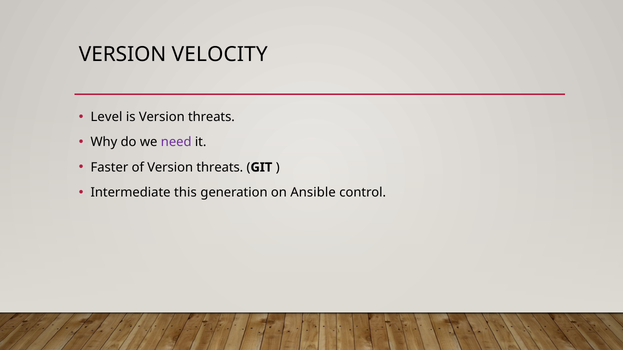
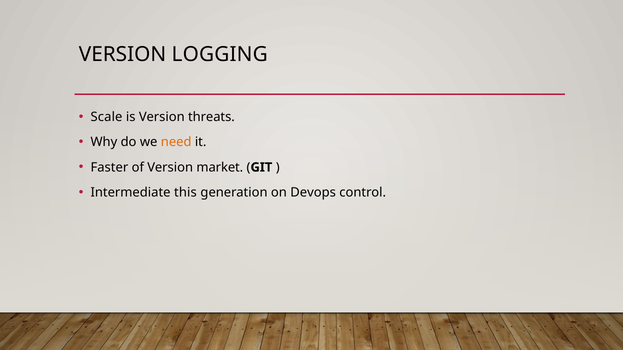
VELOCITY: VELOCITY -> LOGGING
Level: Level -> Scale
need colour: purple -> orange
of Version threats: threats -> market
Ansible: Ansible -> Devops
